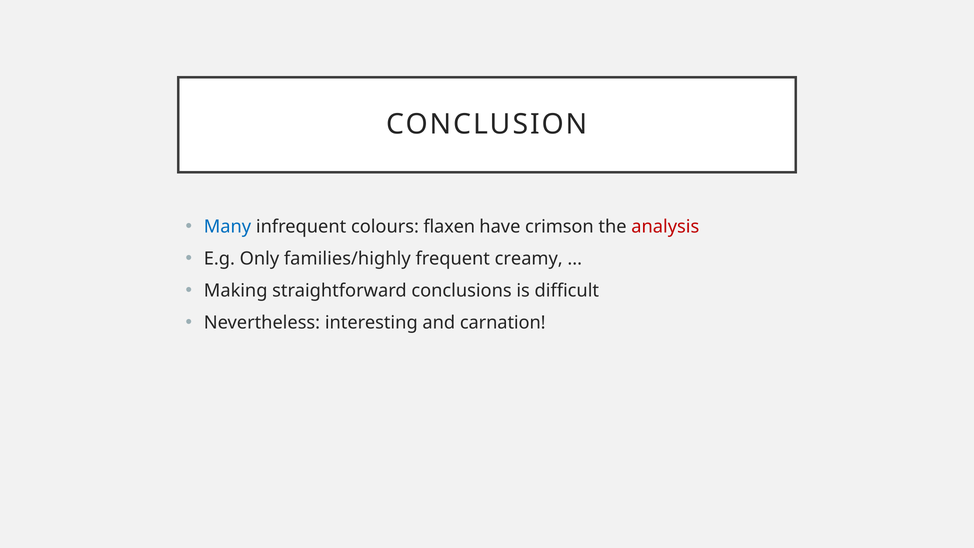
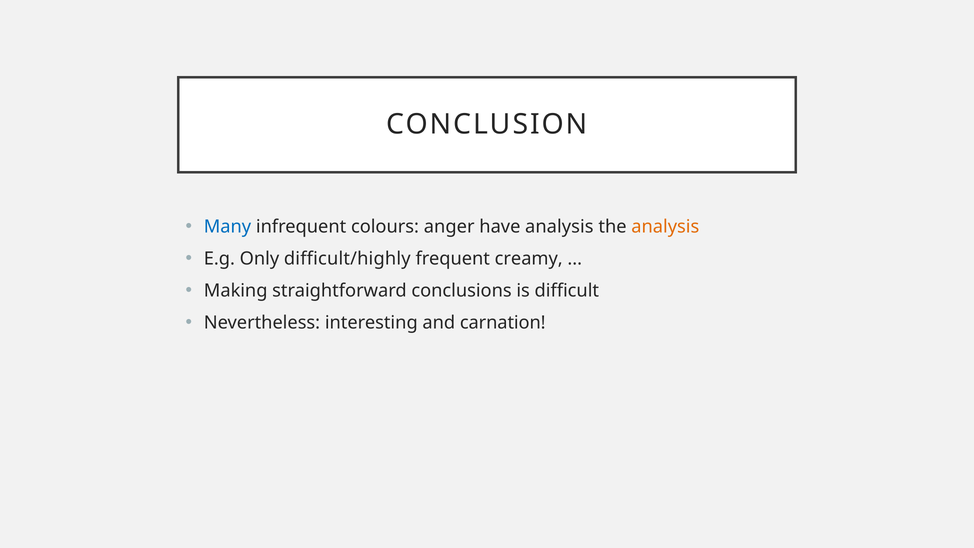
flaxen: flaxen -> anger
have crimson: crimson -> analysis
analysis at (665, 227) colour: red -> orange
families/highly: families/highly -> difficult/highly
